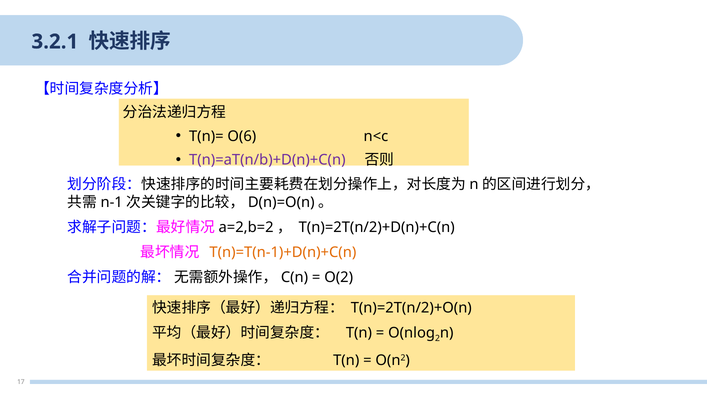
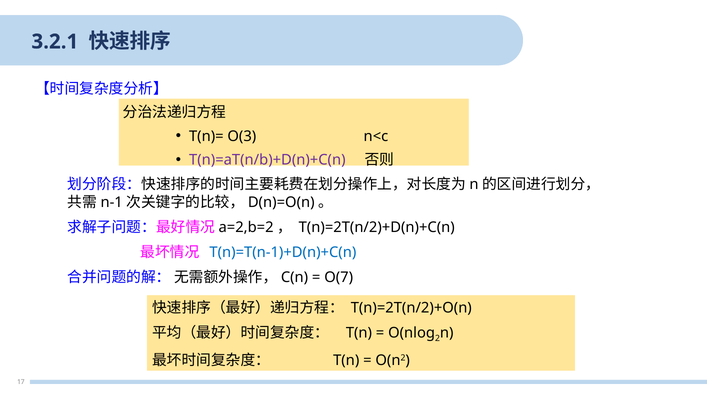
O(6: O(6 -> O(3
T(n)=T(n-1)+D(n)+C(n colour: orange -> blue
O(2: O(2 -> O(7
